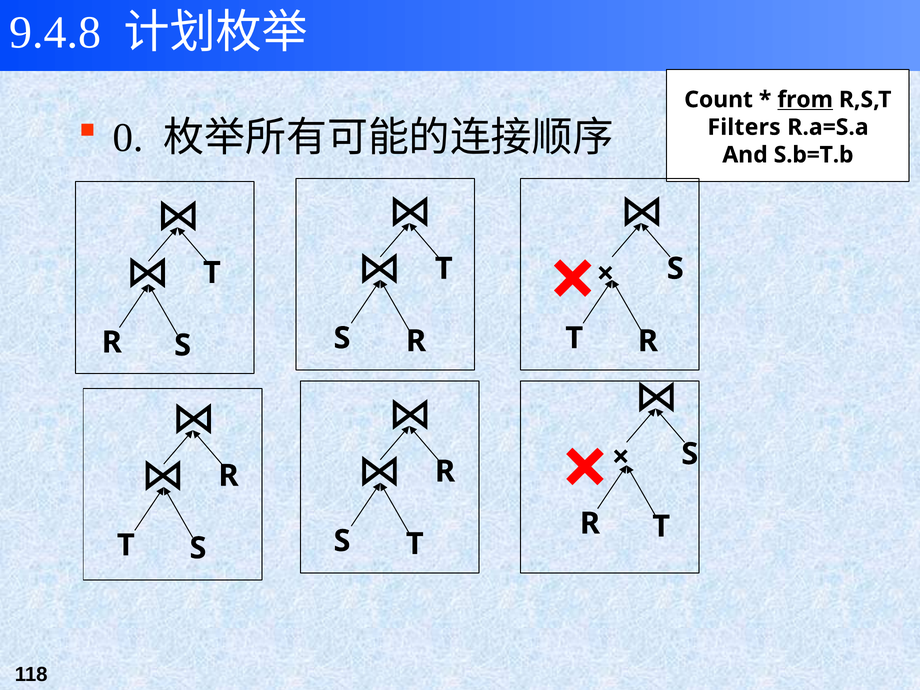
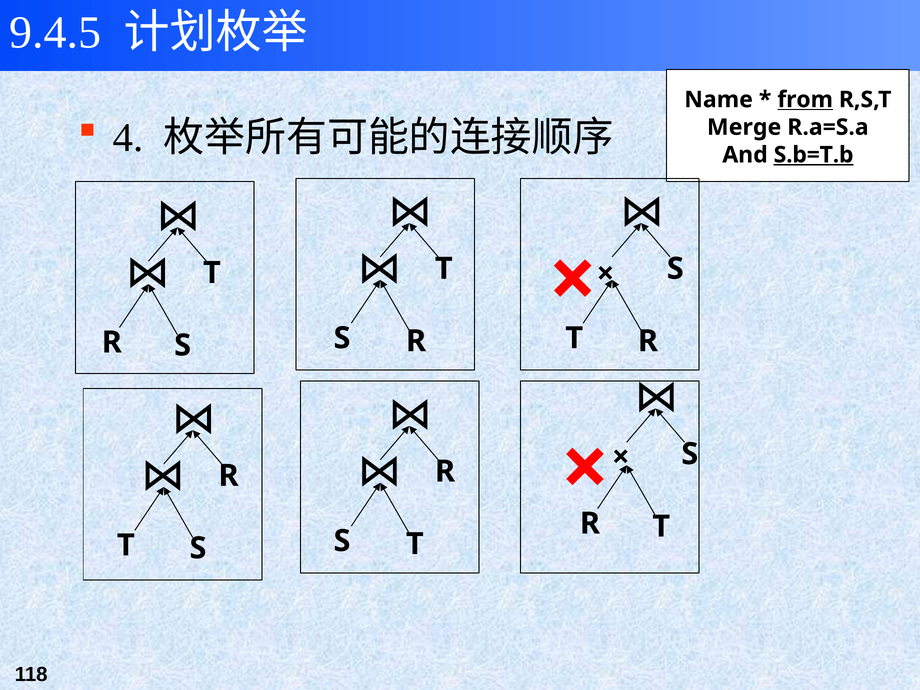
9.4.8: 9.4.8 -> 9.4.5
Count: Count -> Name
0: 0 -> 4
Filters: Filters -> Merge
S.b=T.b underline: none -> present
